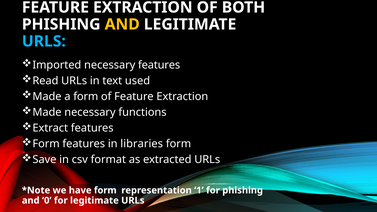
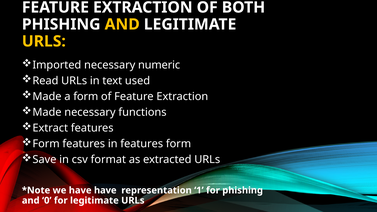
URLS at (44, 41) colour: light blue -> yellow
necessary features: features -> numeric
in libraries: libraries -> features
have form: form -> have
